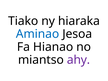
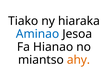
ahy colour: purple -> orange
